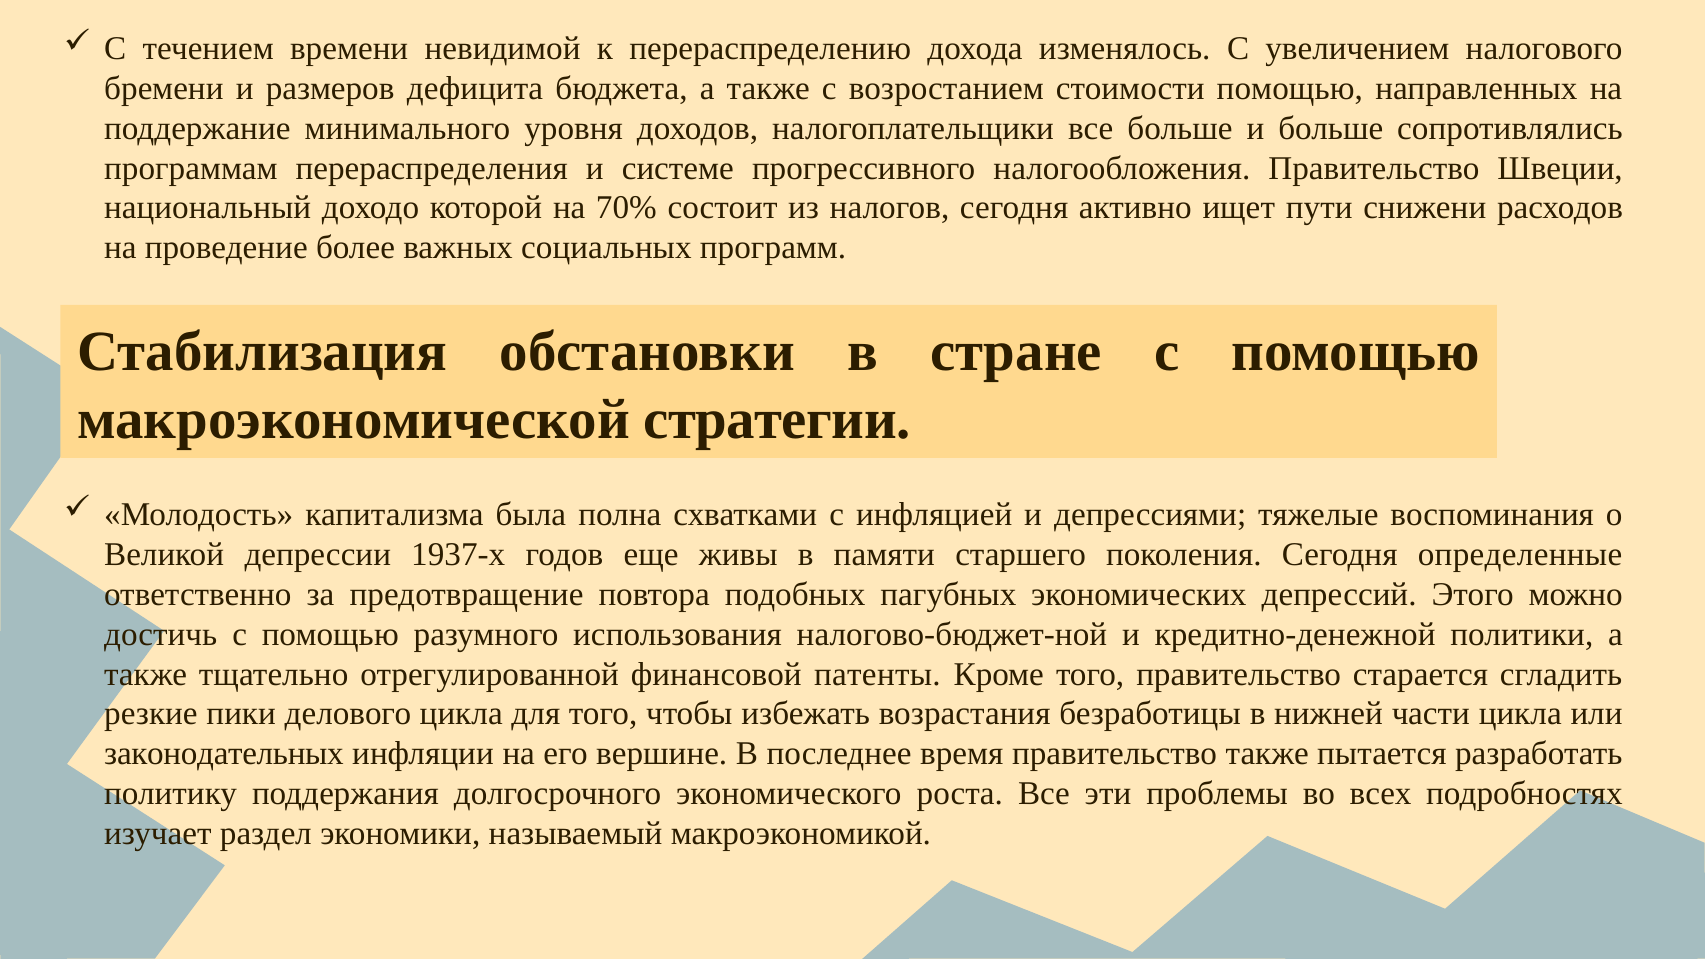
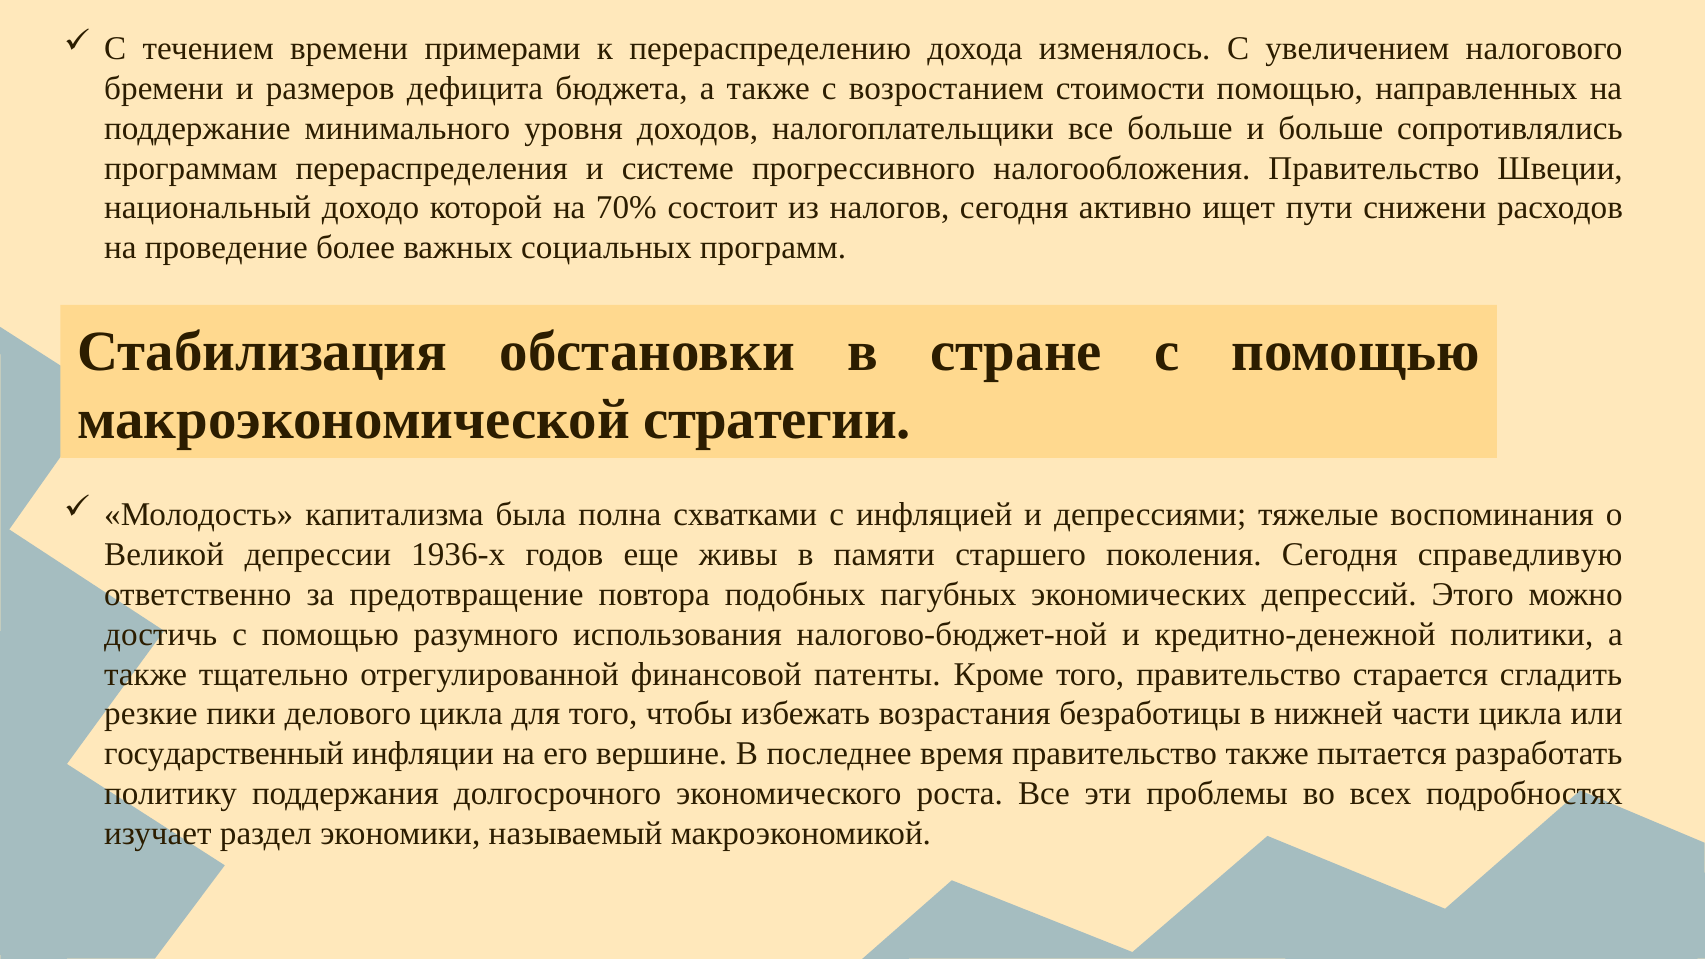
невидимой: невидимой -> примерами
1937-х: 1937-х -> 1936-х
определенные: определенные -> справедливую
законодательных: законодательных -> государственный
